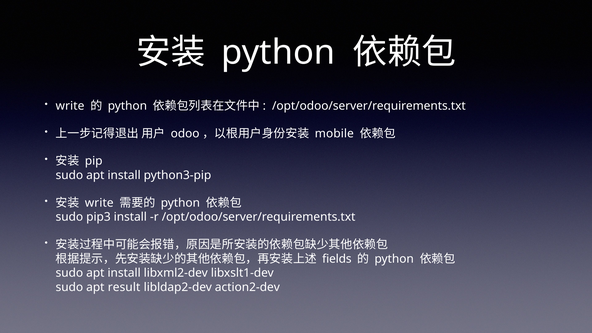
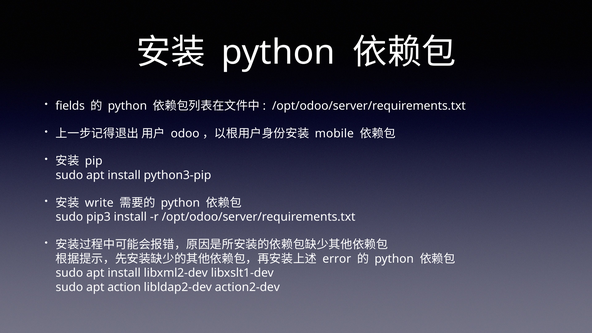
write at (70, 106): write -> fields
fields: fields -> error
result: result -> action
